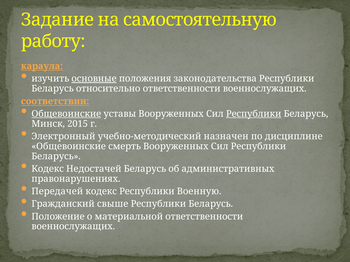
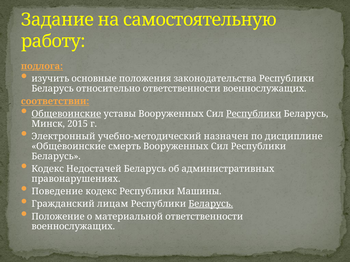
караула: караула -> подлога
основные underline: present -> none
Передачей: Передачей -> Поведение
Военную: Военную -> Машины
свыше: свыше -> лицам
Беларусь at (211, 204) underline: none -> present
